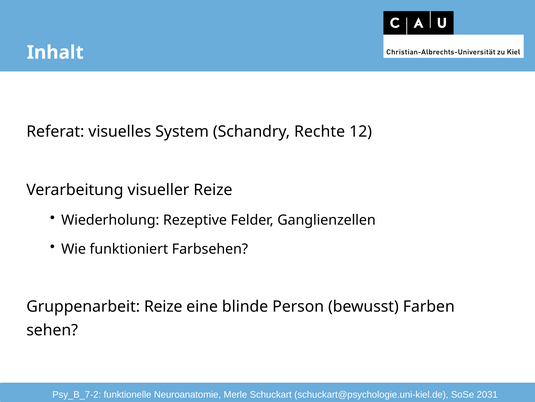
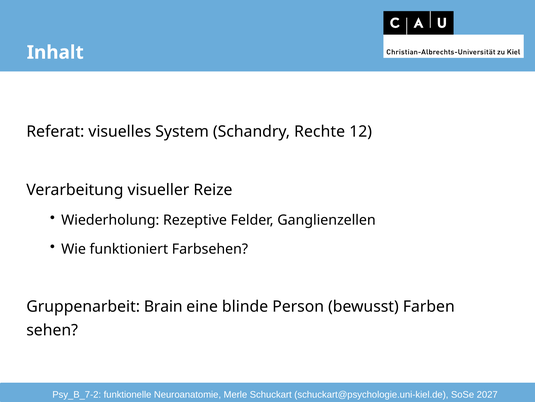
Gruppenarbeit Reize: Reize -> Brain
2031: 2031 -> 2027
